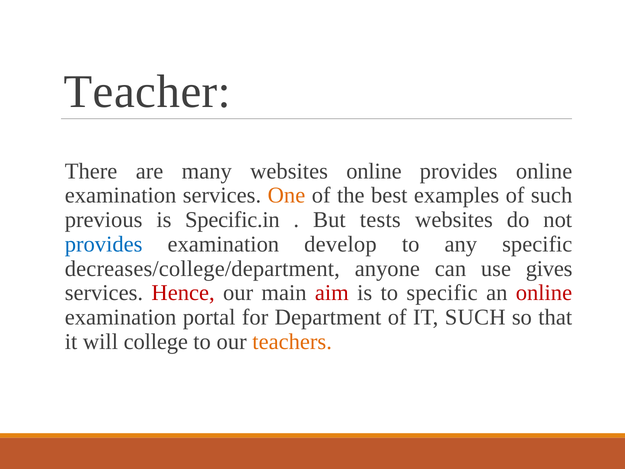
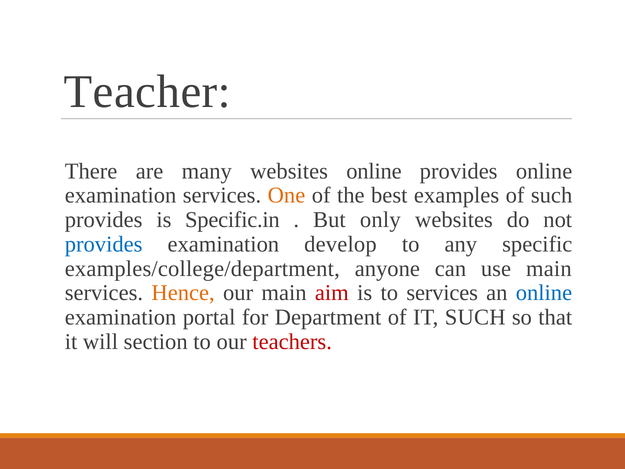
previous at (104, 220): previous -> provides
tests: tests -> only
decreases/college/department: decreases/college/department -> examples/college/department
use gives: gives -> main
Hence colour: red -> orange
to specific: specific -> services
online at (544, 293) colour: red -> blue
college: college -> section
teachers colour: orange -> red
